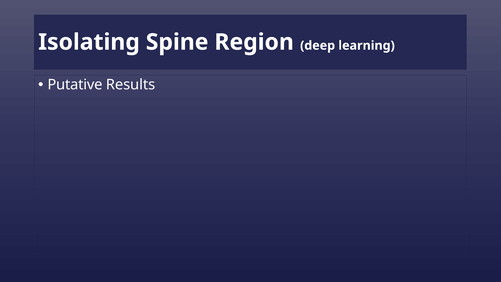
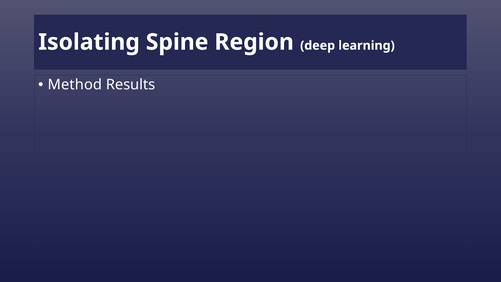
Putative: Putative -> Method
